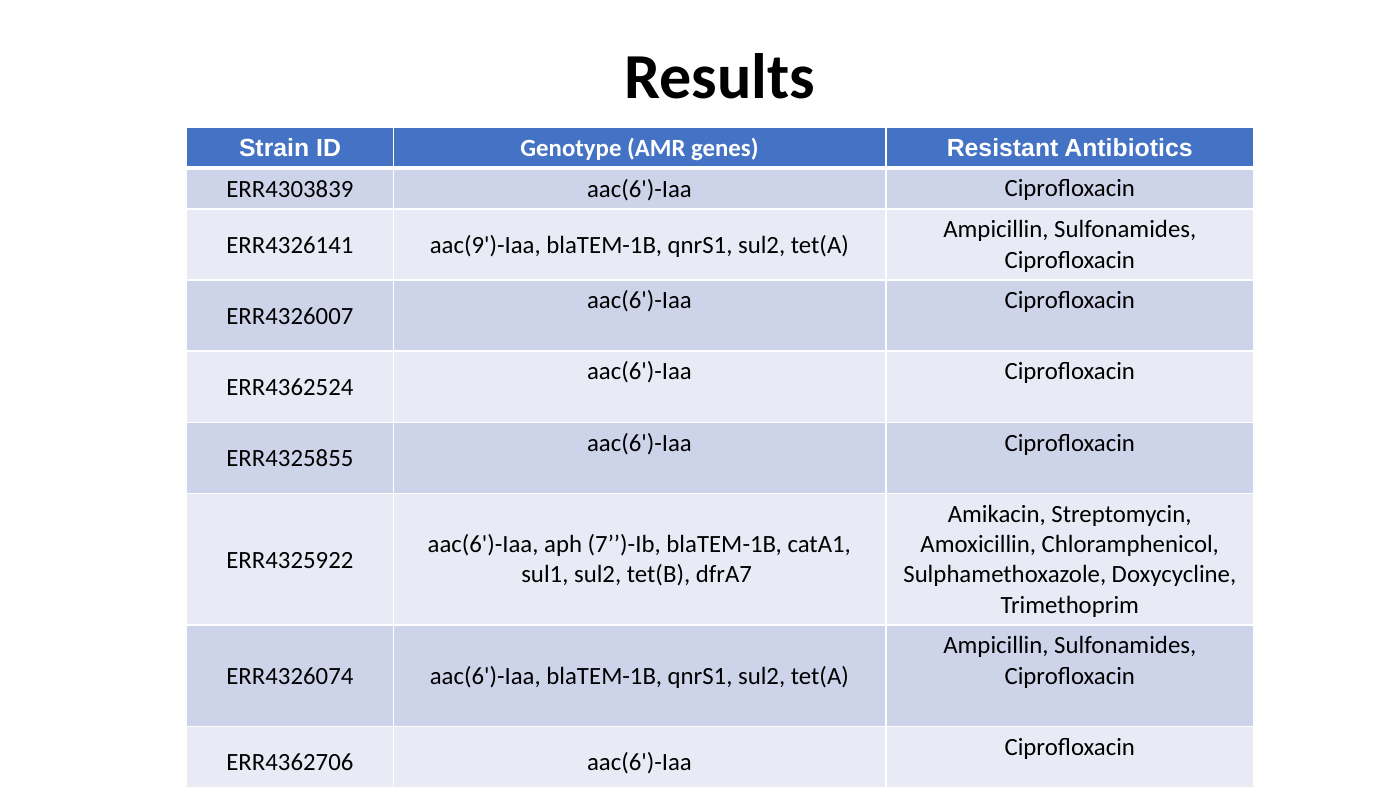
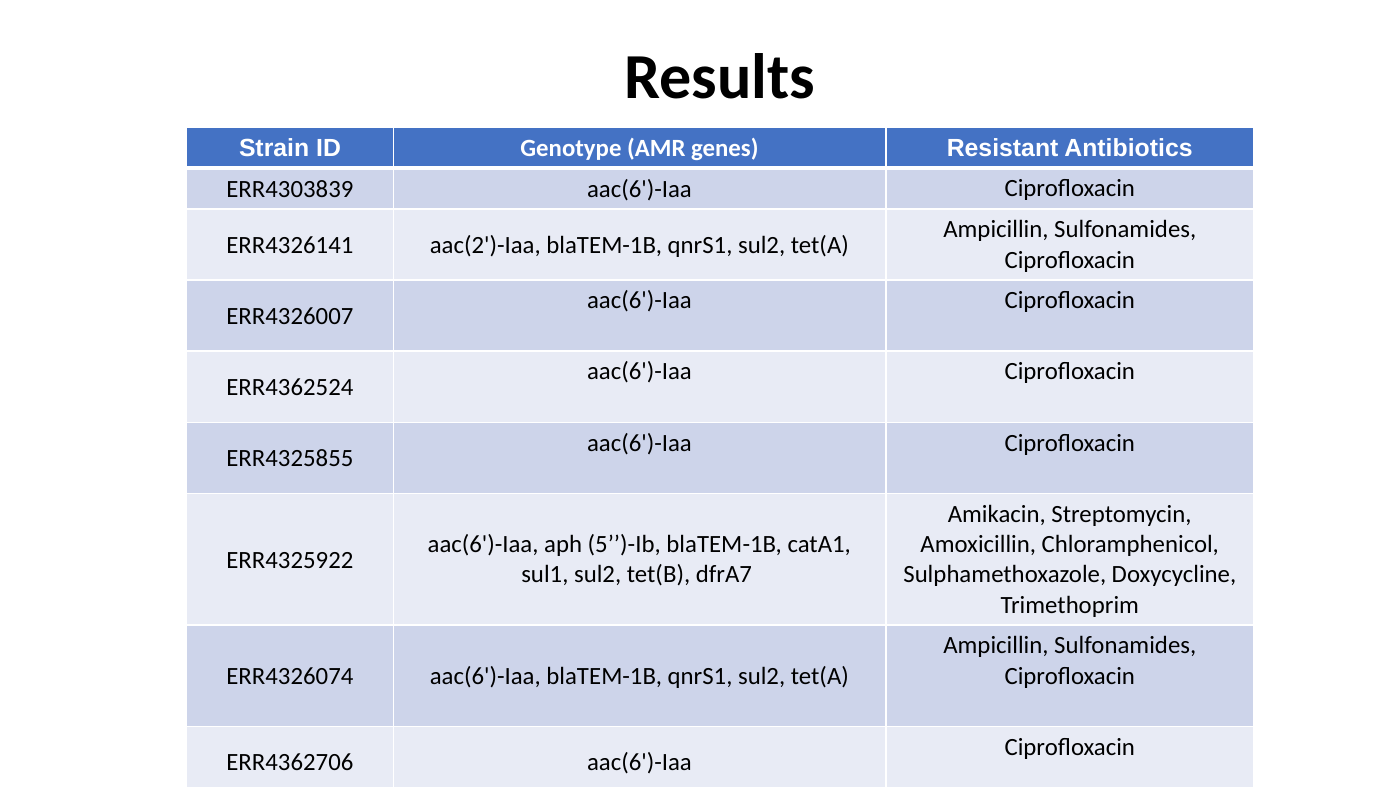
aac(9')-Iaa: aac(9')-Iaa -> aac(2')-Iaa
7’’)-Ib: 7’’)-Ib -> 5’’)-Ib
